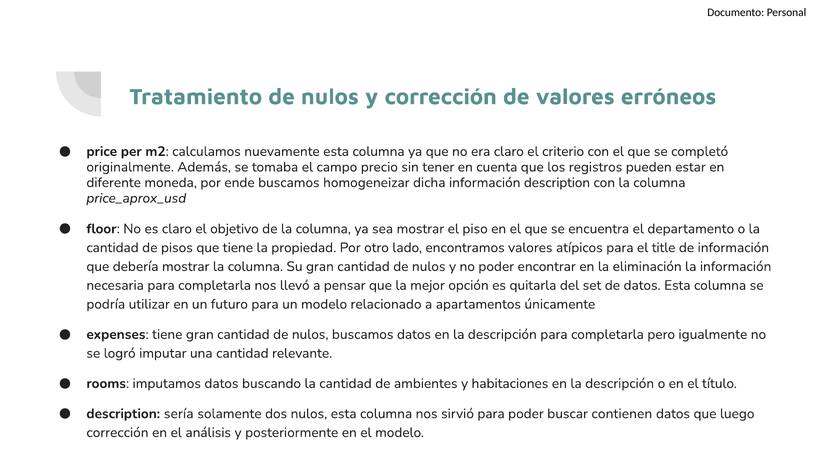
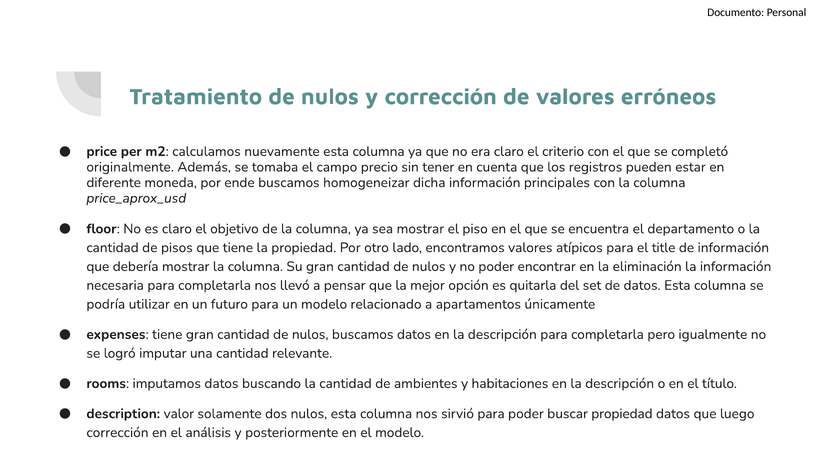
información description: description -> principales
sería: sería -> valor
buscar contienen: contienen -> propiedad
